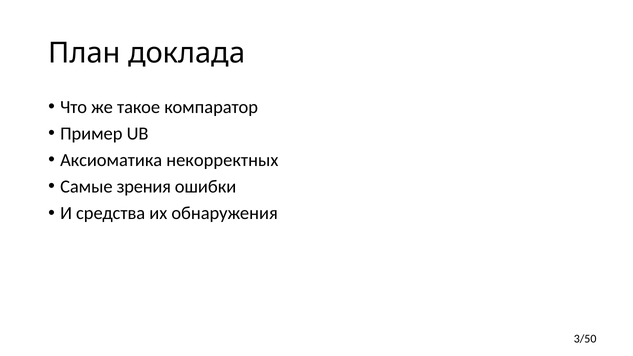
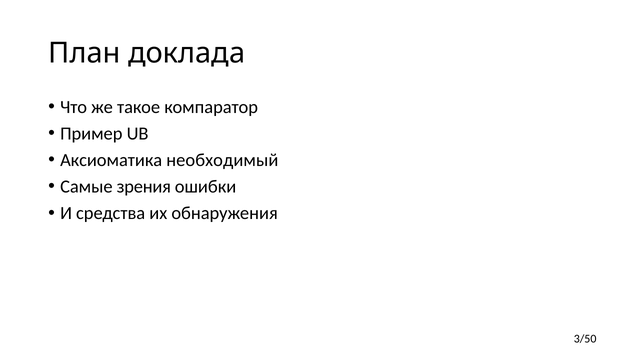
некорректных: некорректных -> необходимый
